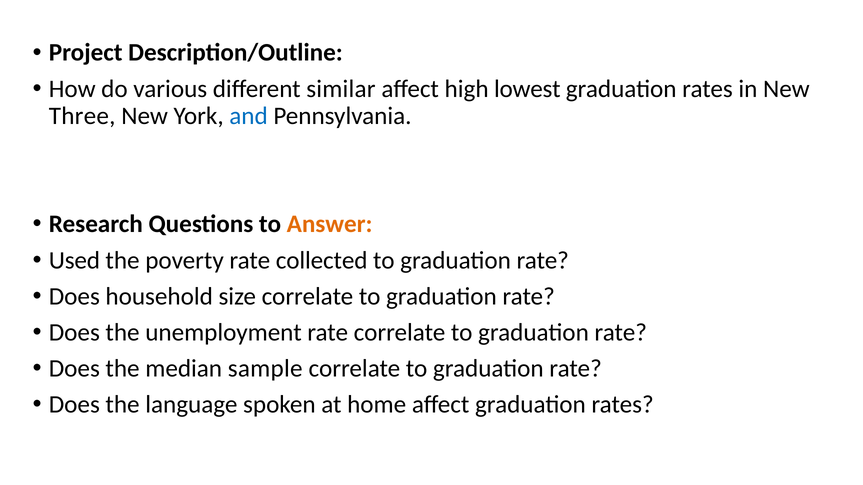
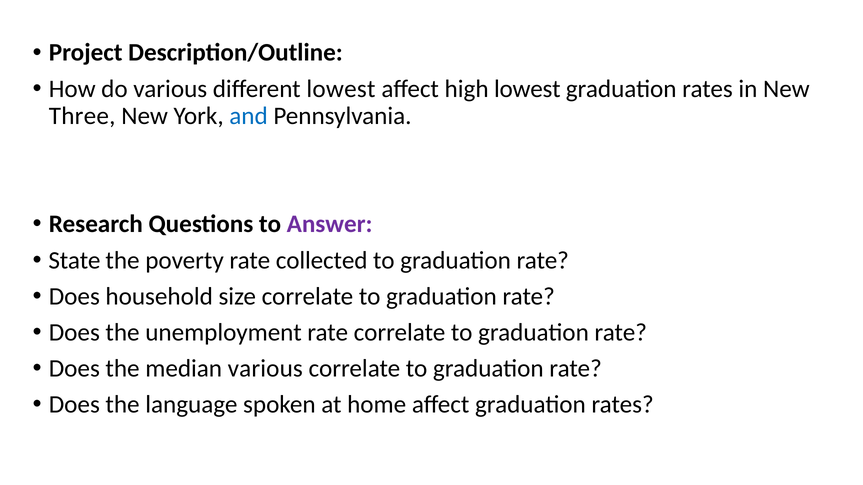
different similar: similar -> lowest
Answer colour: orange -> purple
Used: Used -> State
median sample: sample -> various
